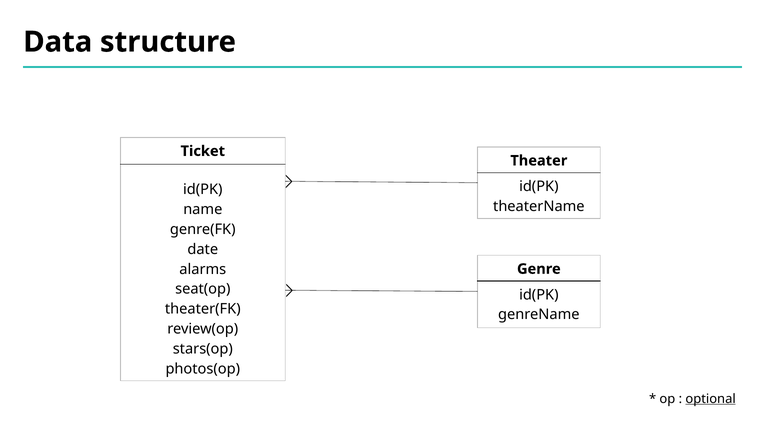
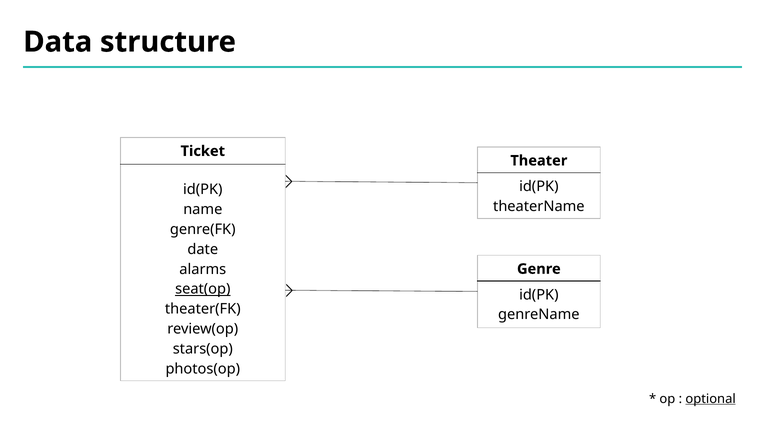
seat(op underline: none -> present
